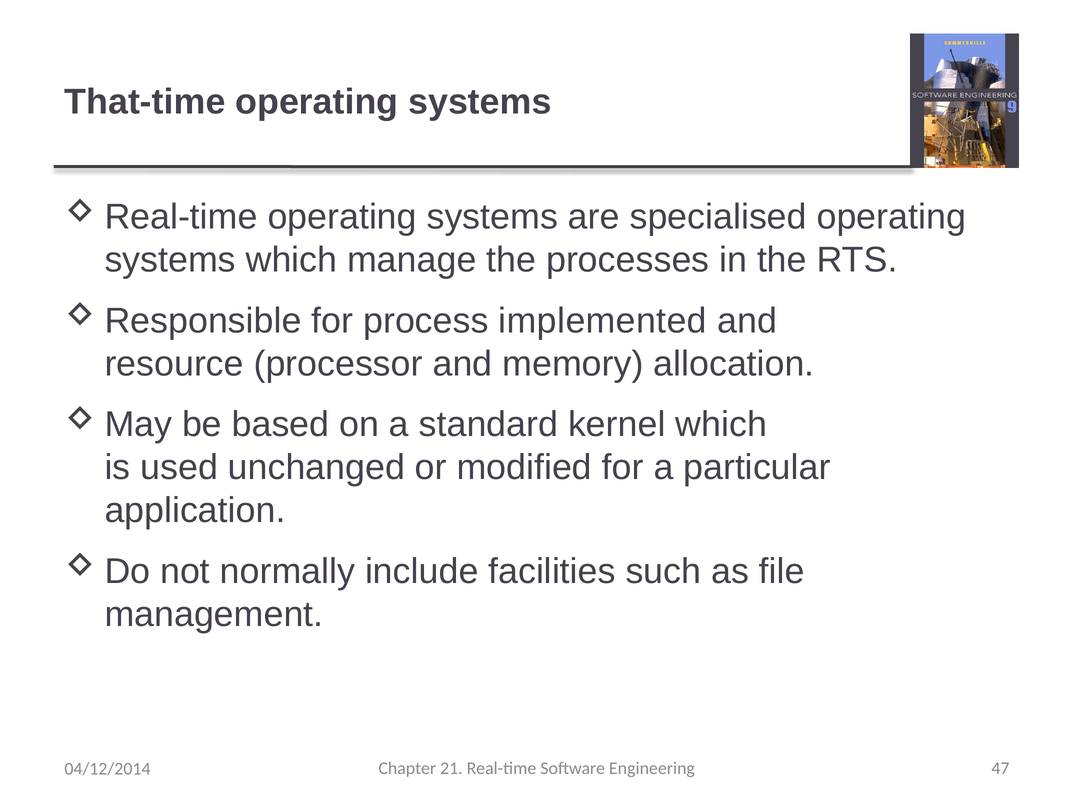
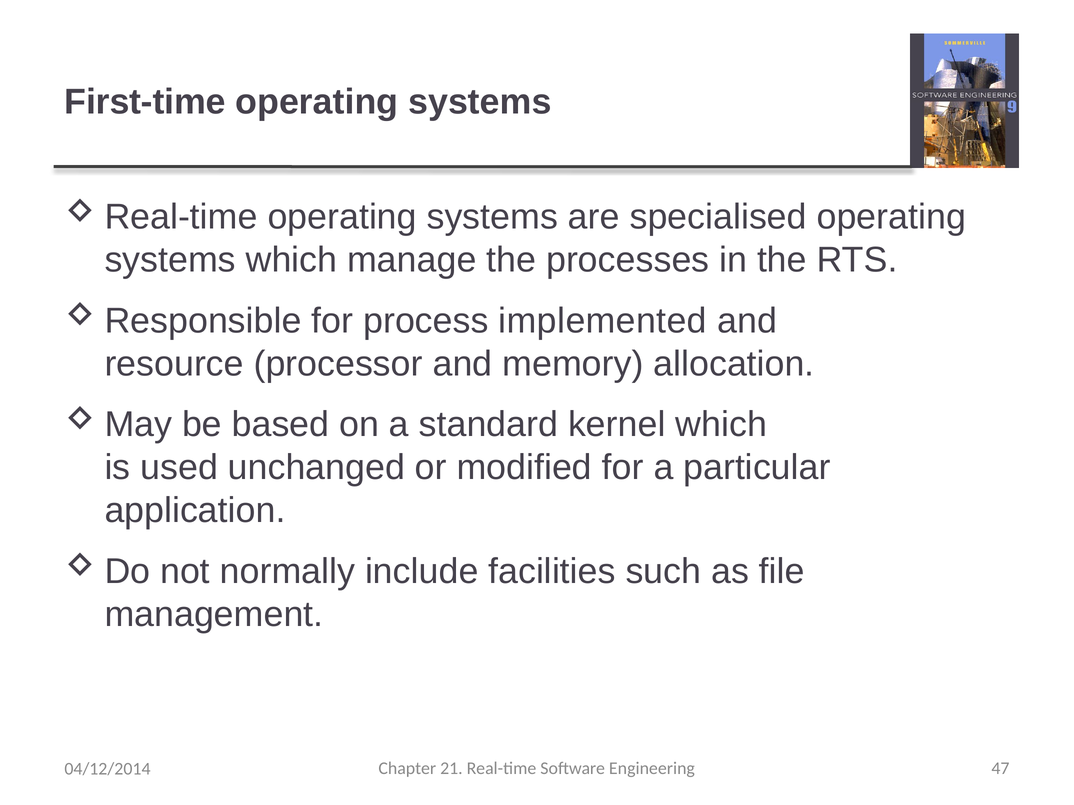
That-time: That-time -> First-time
